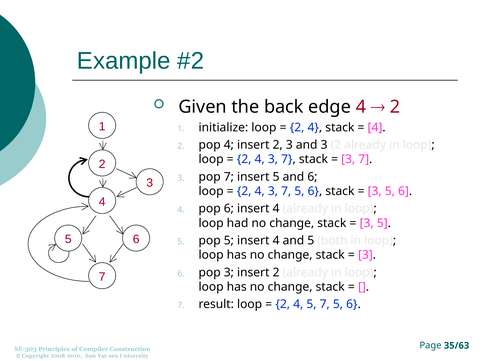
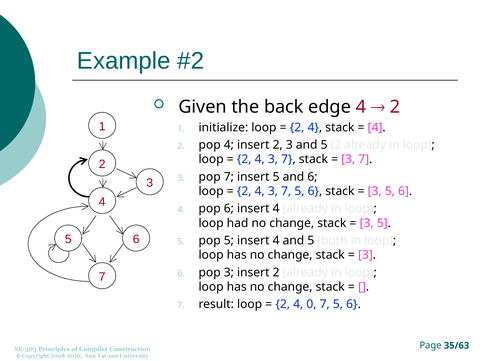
3 and 3: 3 -> 5
4 5: 5 -> 0
